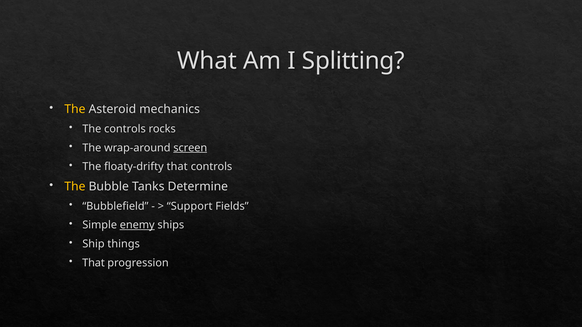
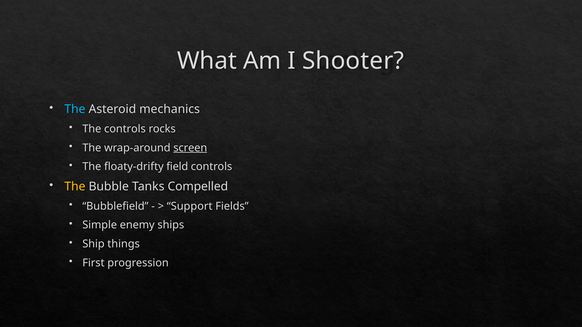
Splitting: Splitting -> Shooter
The at (75, 109) colour: yellow -> light blue
floaty-drifty that: that -> field
Determine: Determine -> Compelled
enemy underline: present -> none
That at (94, 263): That -> First
